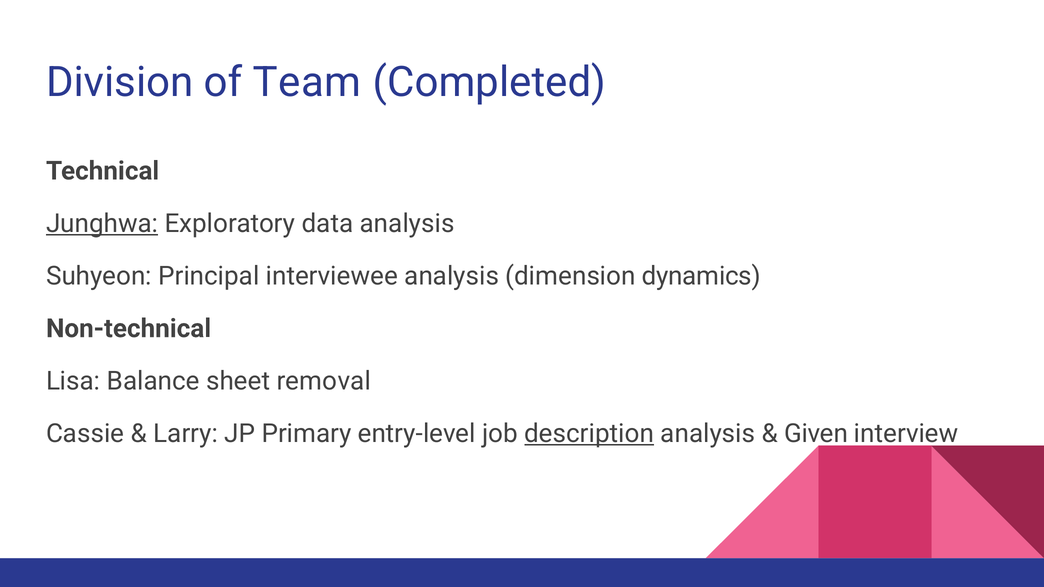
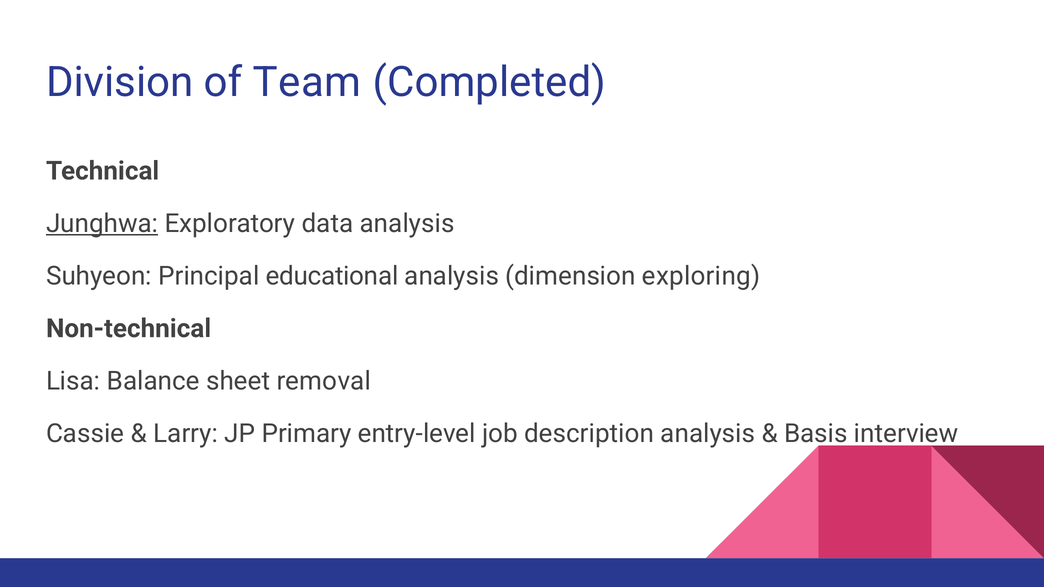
interviewee: interviewee -> educational
dynamics: dynamics -> exploring
description underline: present -> none
Given: Given -> Basis
